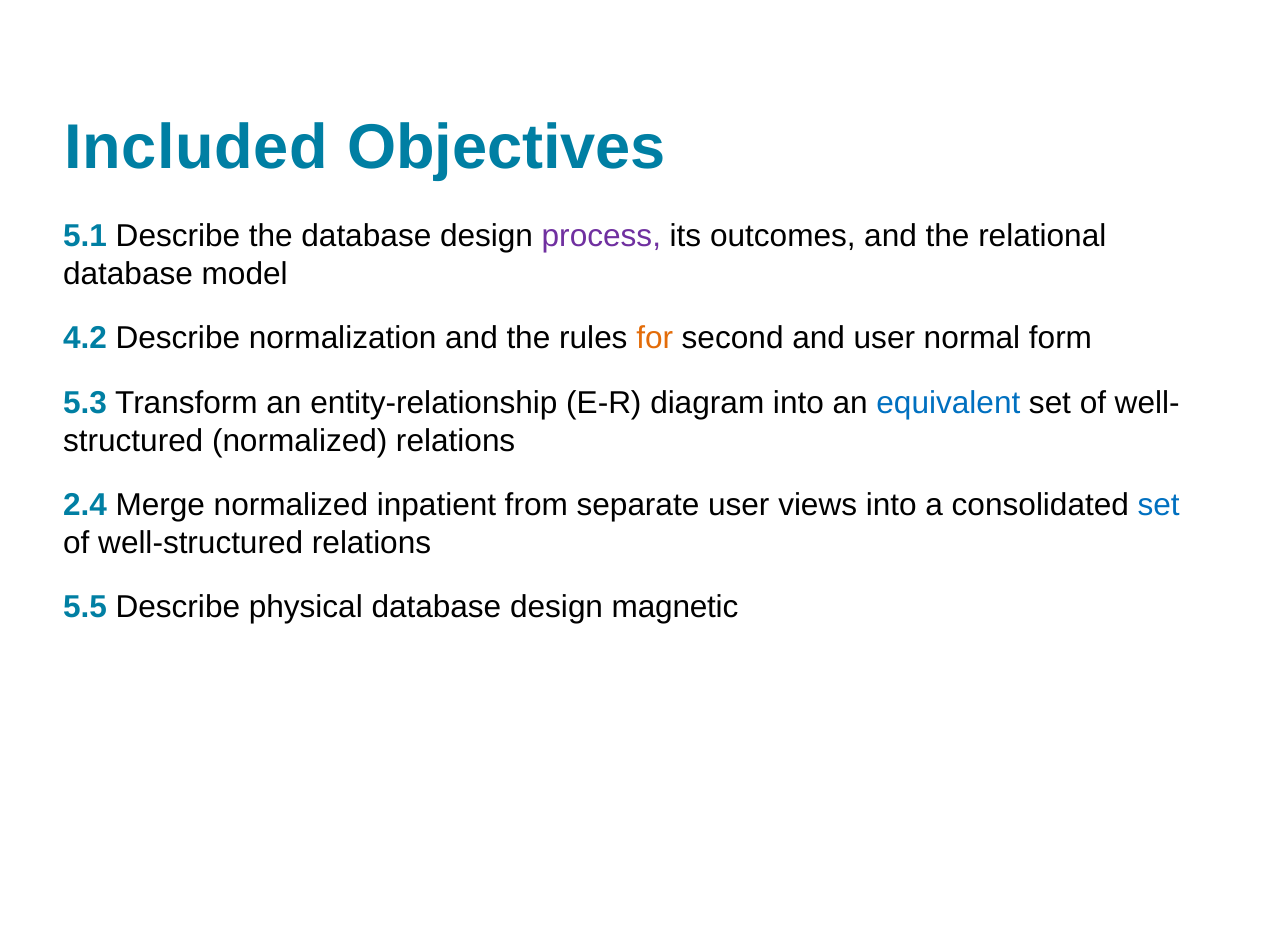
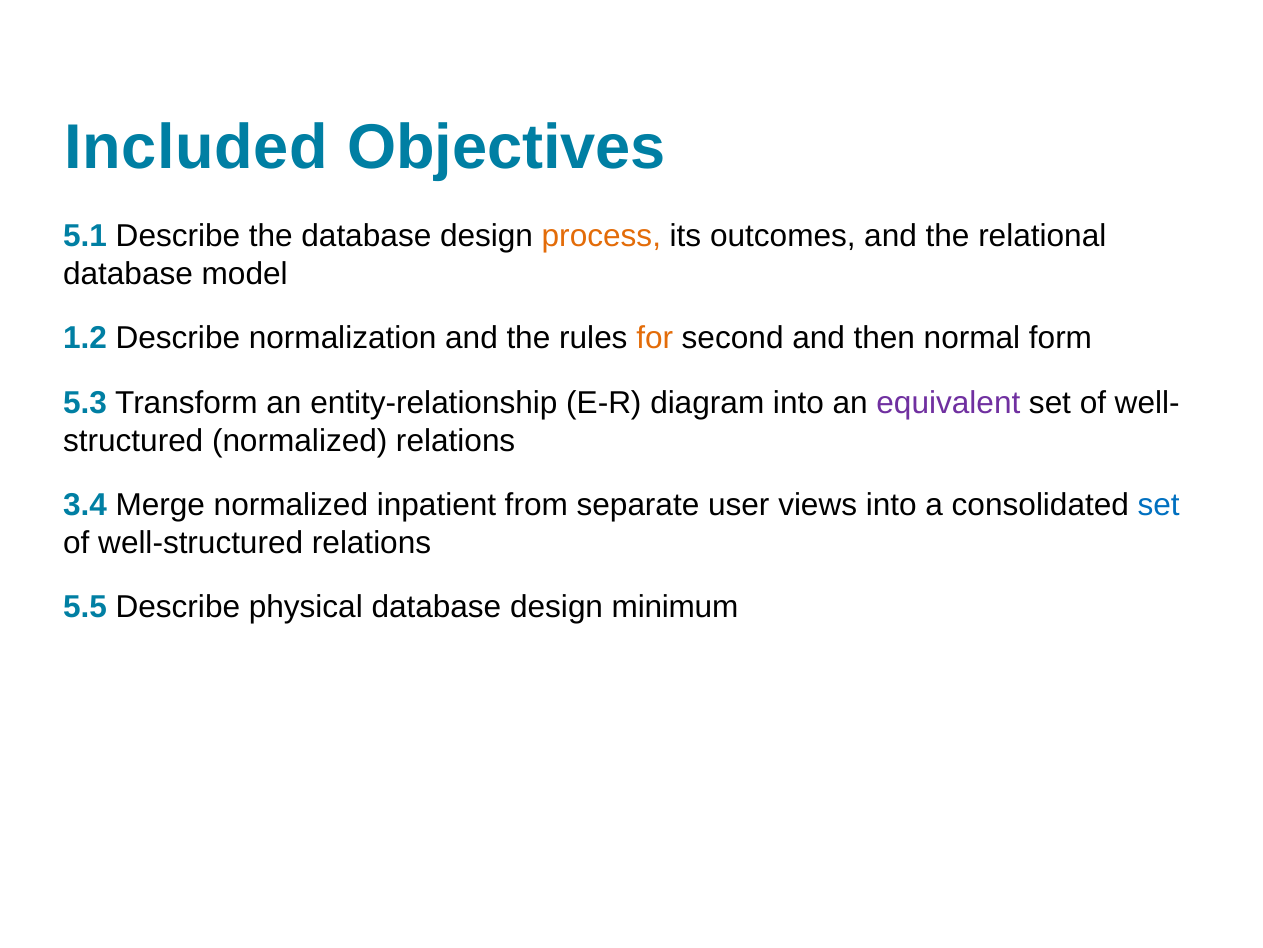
process colour: purple -> orange
4.2: 4.2 -> 1.2
and user: user -> then
equivalent colour: blue -> purple
2.4: 2.4 -> 3.4
magnetic: magnetic -> minimum
